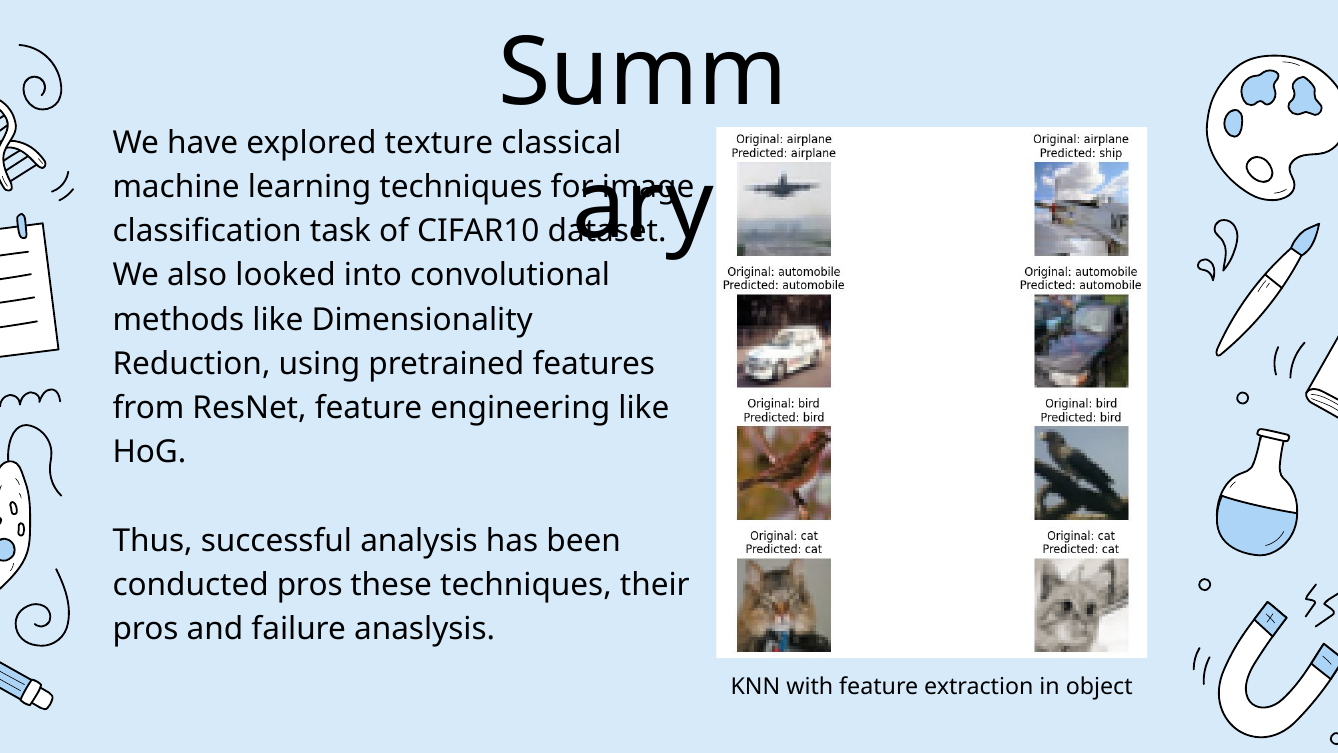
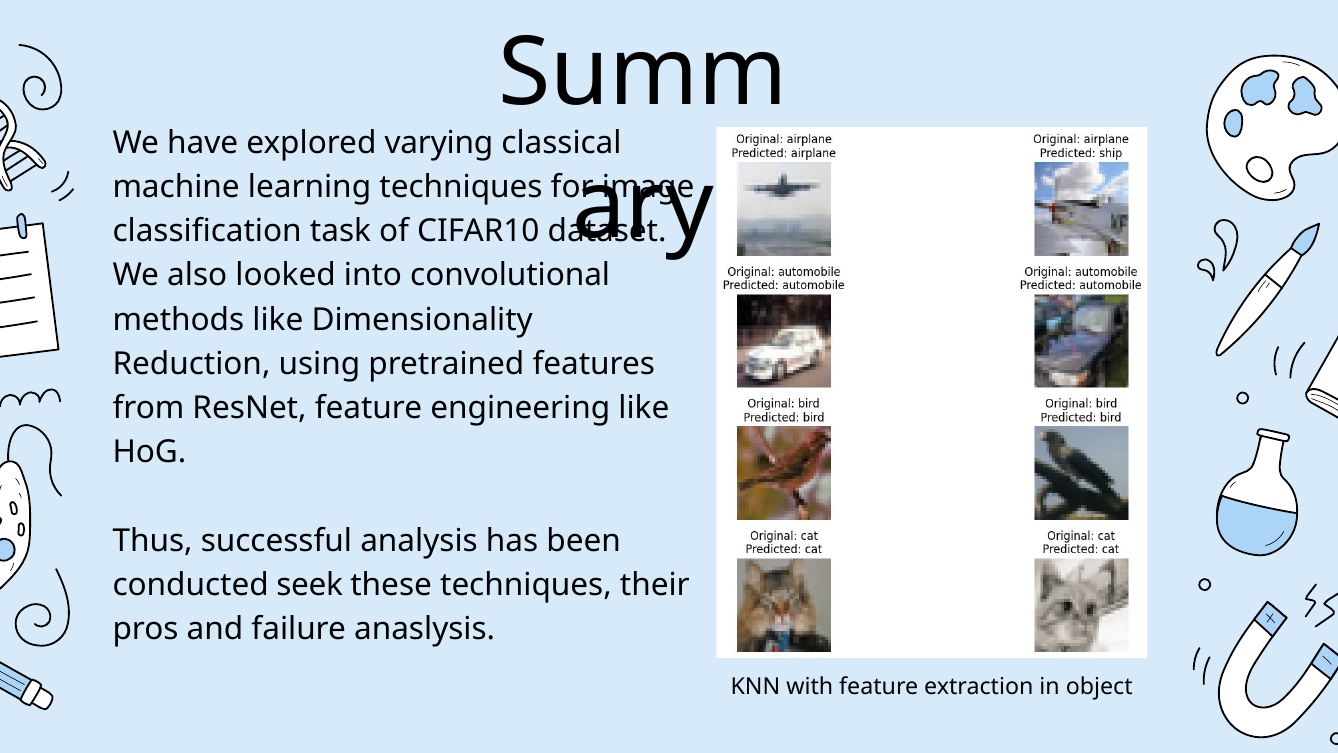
texture: texture -> varying
conducted pros: pros -> seek
